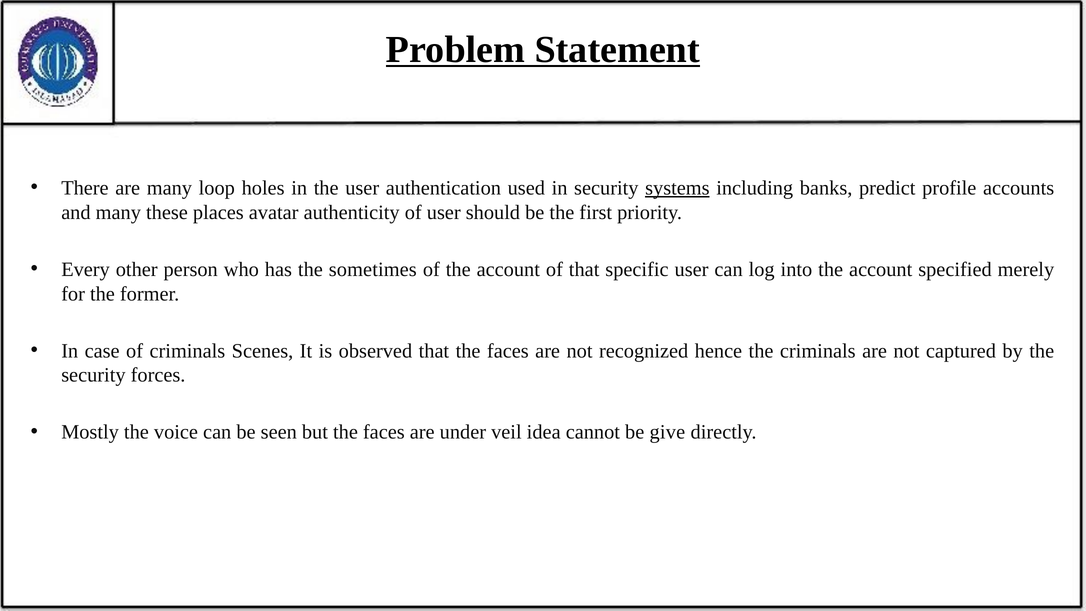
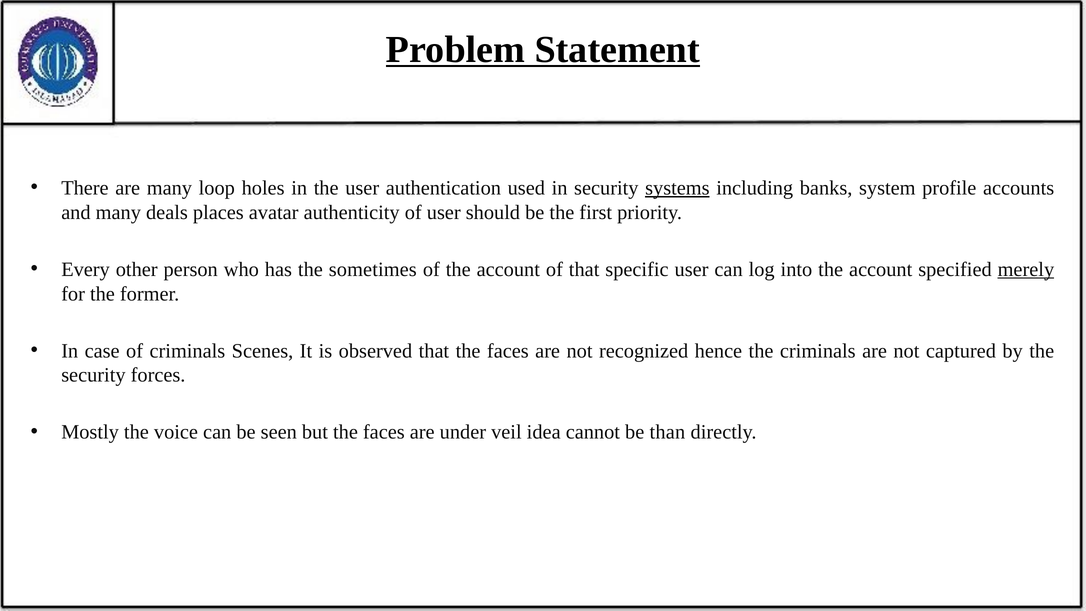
predict: predict -> system
these: these -> deals
merely underline: none -> present
give: give -> than
